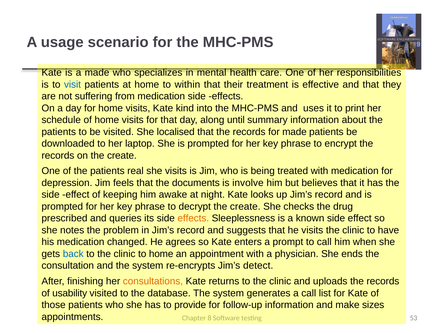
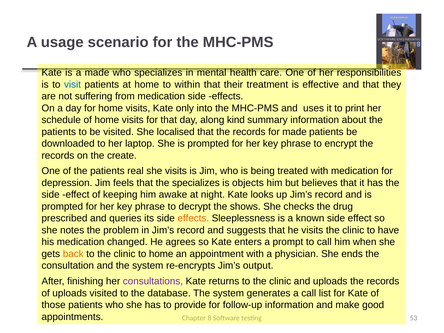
kind: kind -> only
until: until -> kind
the documents: documents -> specializes
involve: involve -> objects
decrypt the create: create -> shows
back colour: blue -> orange
detect: detect -> output
consultations colour: orange -> purple
of usability: usability -> uploads
sizes: sizes -> good
